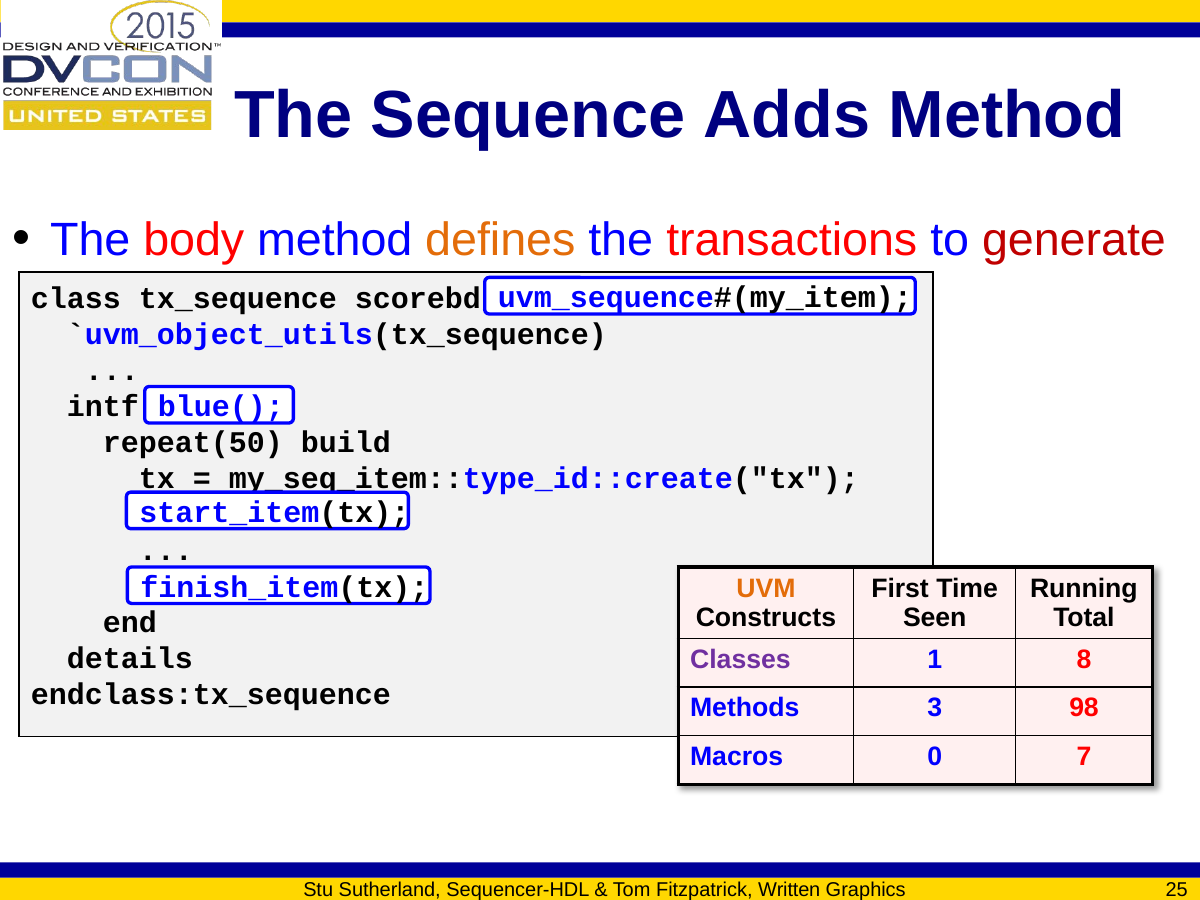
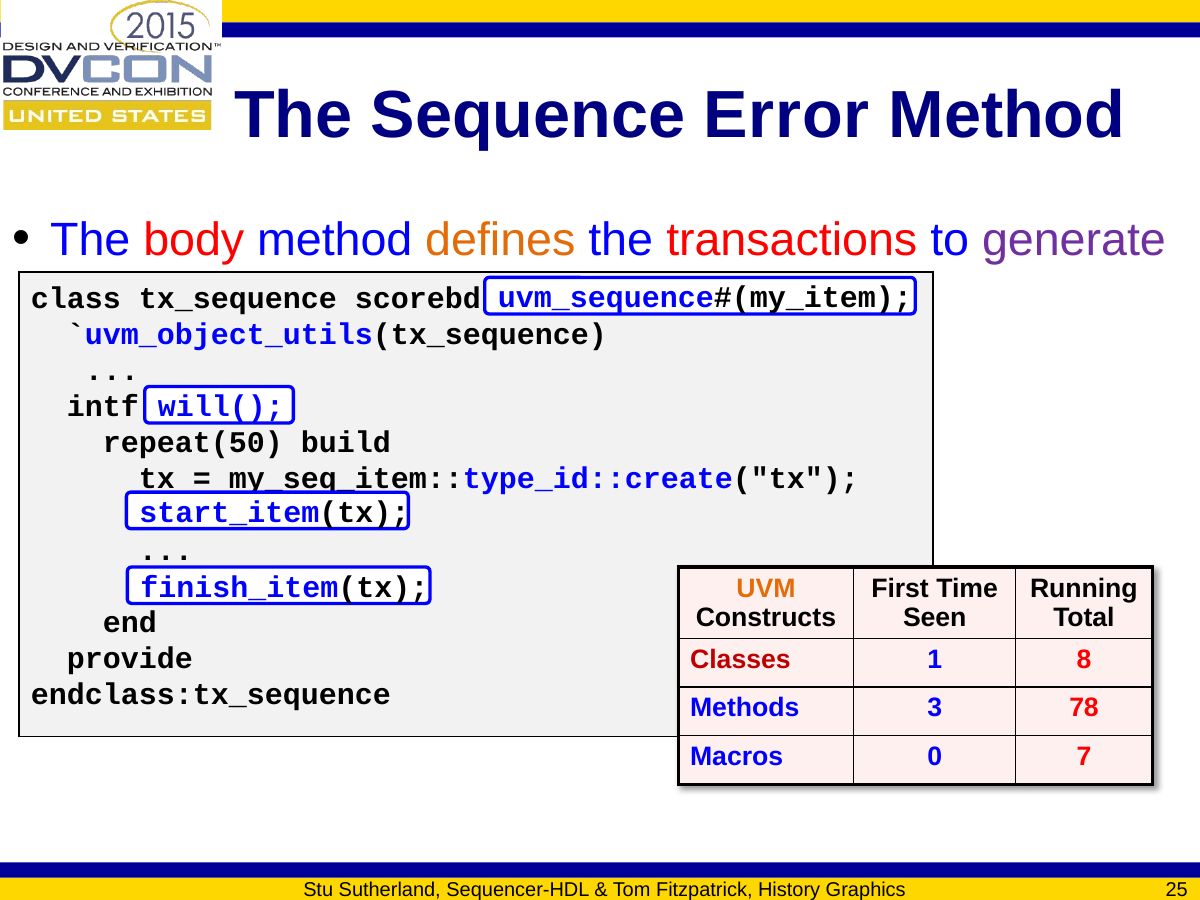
Adds: Adds -> Error
generate colour: red -> purple
blue(: blue( -> will(
details: details -> provide
Classes colour: purple -> red
98: 98 -> 78
Written: Written -> History
